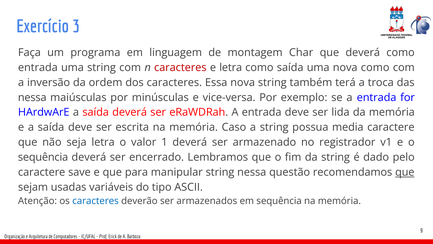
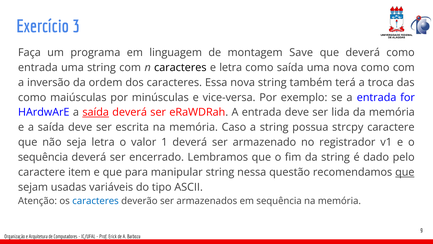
Char: Char -> Save
caracteres at (180, 67) colour: red -> black
nessa at (32, 97): nessa -> como
saída at (96, 112) underline: none -> present
media: media -> strcpy
save: save -> item
